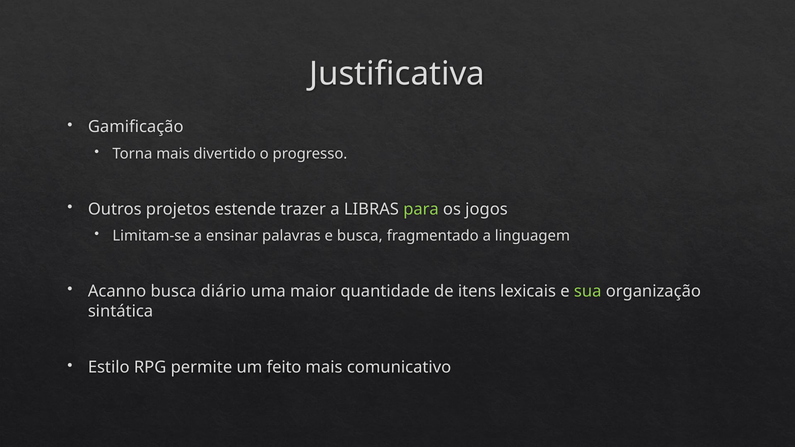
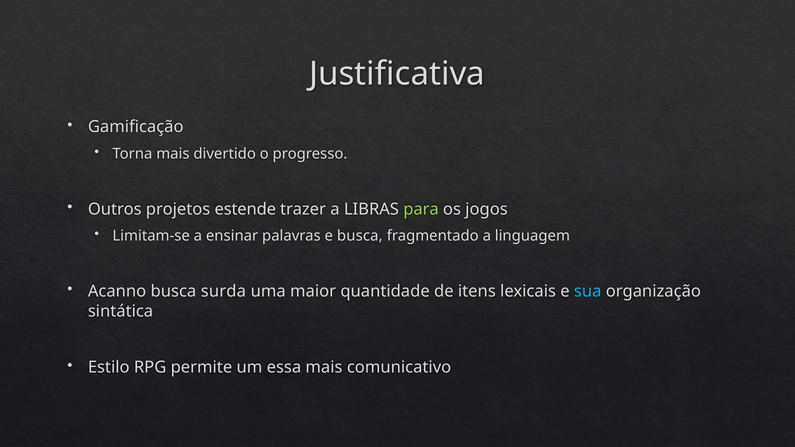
diário: diário -> surda
sua colour: light green -> light blue
feito: feito -> essa
